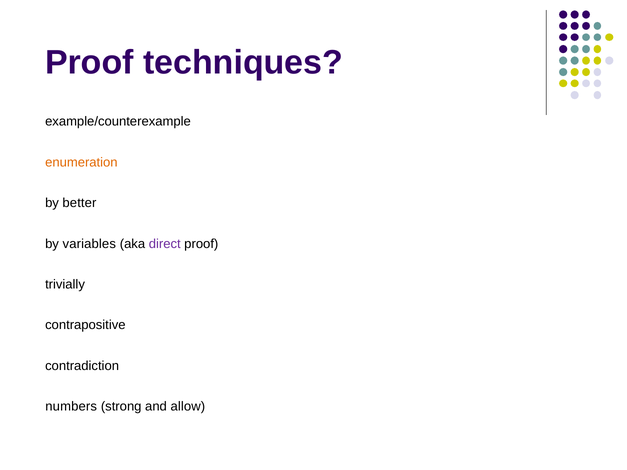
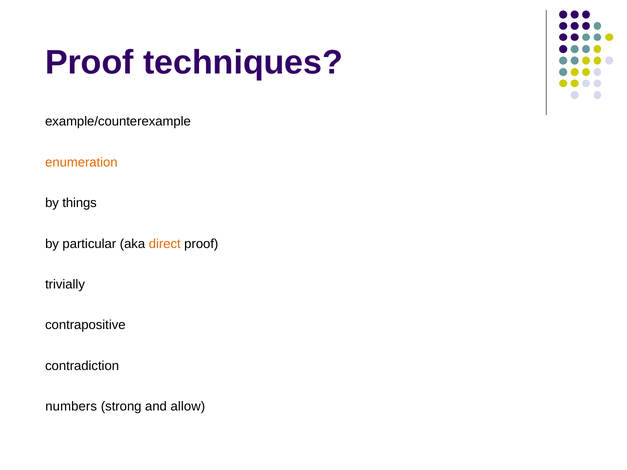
better: better -> things
variables: variables -> particular
direct colour: purple -> orange
